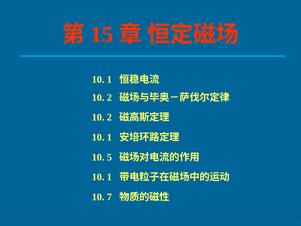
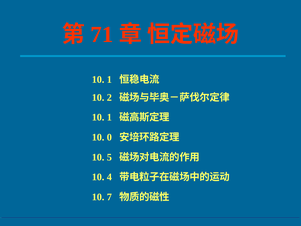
15: 15 -> 71
2 at (109, 117): 2 -> 1
1 at (109, 137): 1 -> 0
1 at (109, 177): 1 -> 4
